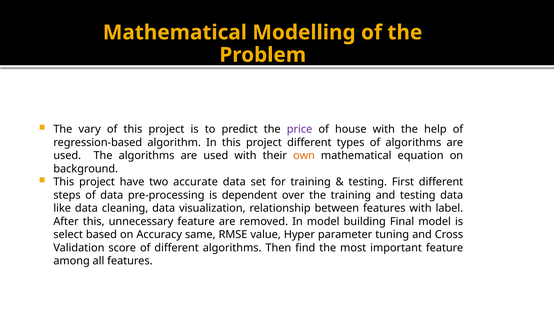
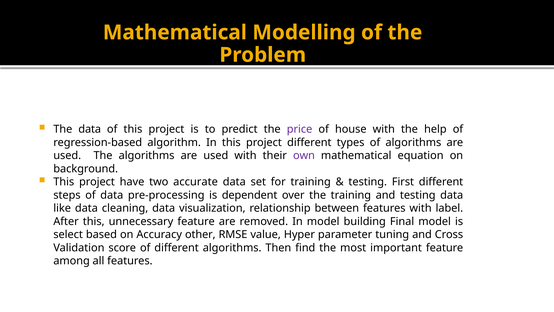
The vary: vary -> data
own colour: orange -> purple
same: same -> other
